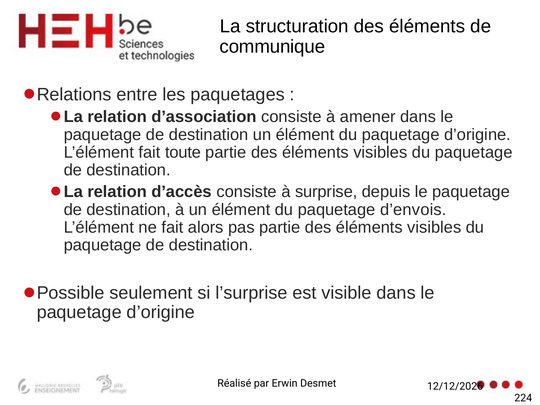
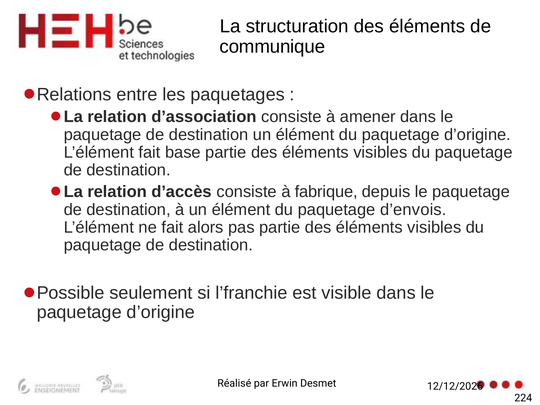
toute: toute -> base
surprise: surprise -> fabrique
l’surprise: l’surprise -> l’franchie
